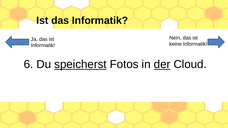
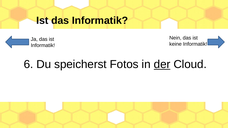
speicherst underline: present -> none
